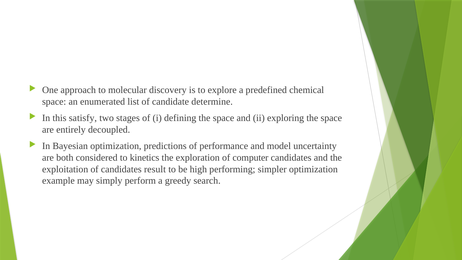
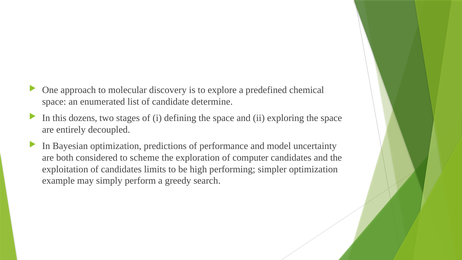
satisfy: satisfy -> dozens
kinetics: kinetics -> scheme
result: result -> limits
